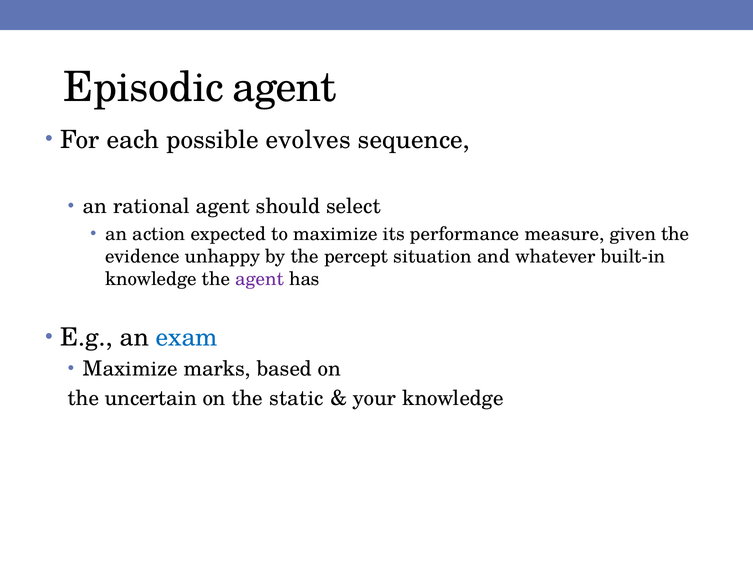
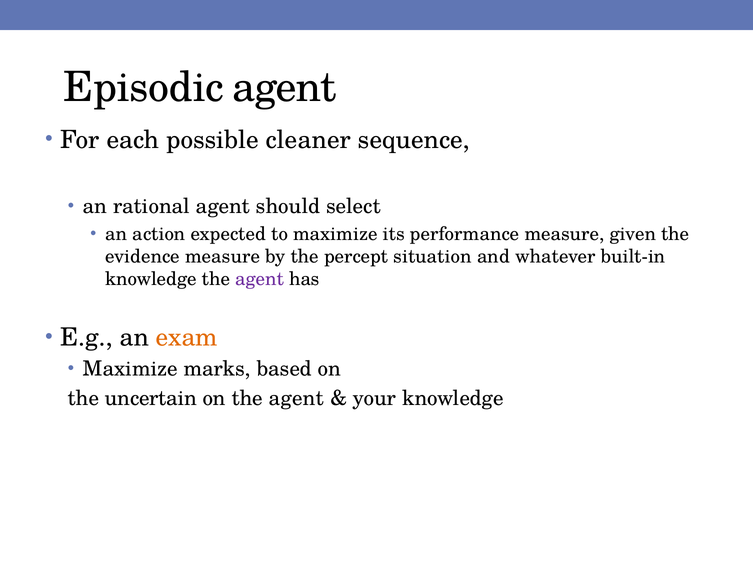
evolves: evolves -> cleaner
evidence unhappy: unhappy -> measure
exam colour: blue -> orange
on the static: static -> agent
